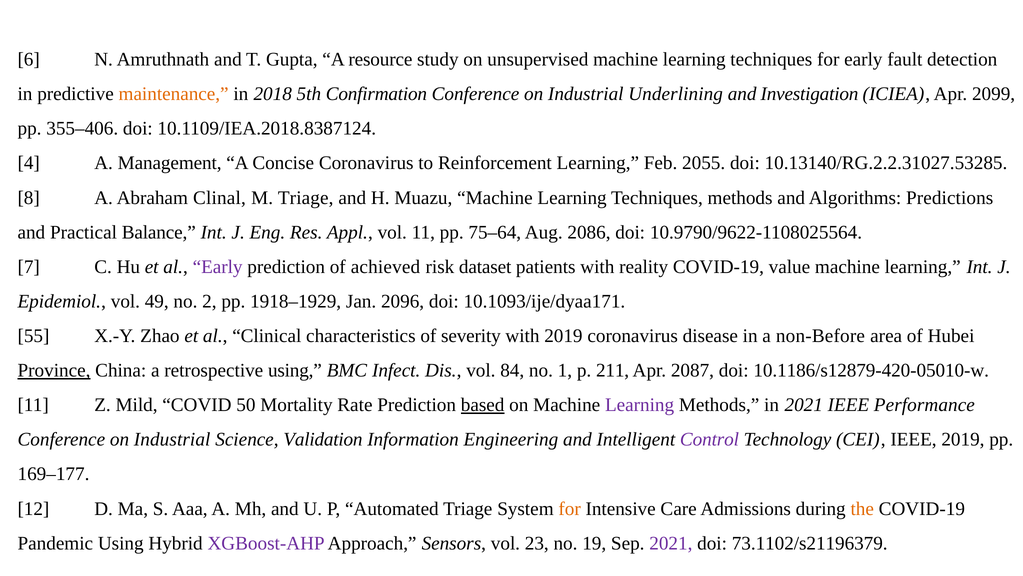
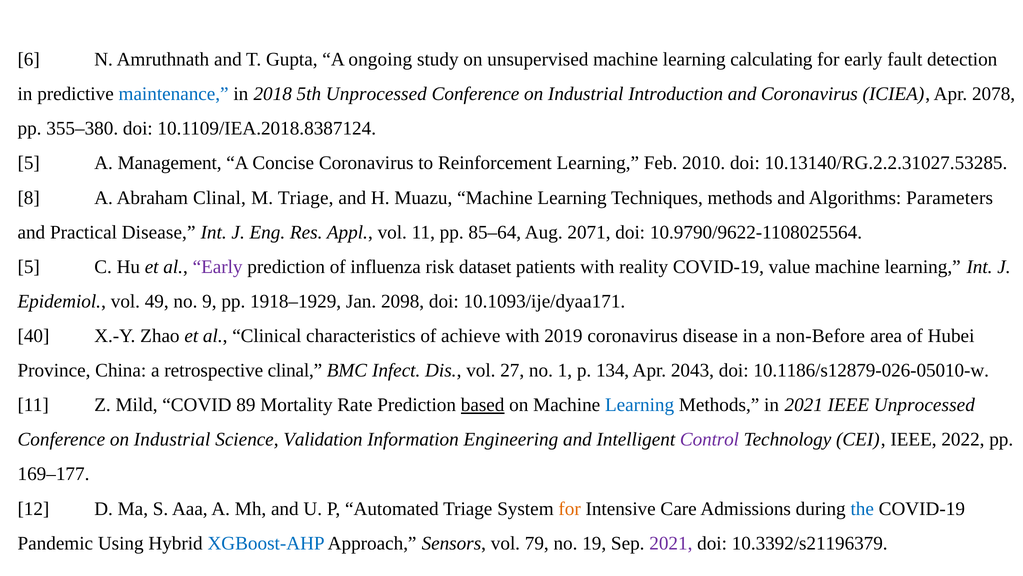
resource: resource -> ongoing
unsupervised machine learning techniques: techniques -> calculating
maintenance colour: orange -> blue
5th Confirmation: Confirmation -> Unprocessed
Underlining: Underlining -> Introduction
and Investigation: Investigation -> Coronavirus
2099: 2099 -> 2078
355–406: 355–406 -> 355–380
4 at (29, 163): 4 -> 5
2055: 2055 -> 2010
Predictions: Predictions -> Parameters
Practical Balance: Balance -> Disease
75–64: 75–64 -> 85–64
2086: 2086 -> 2071
7 at (29, 267): 7 -> 5
achieved: achieved -> influenza
2: 2 -> 9
2096: 2096 -> 2098
55: 55 -> 40
severity: severity -> achieve
Province underline: present -> none
retrospective using: using -> clinal
84: 84 -> 27
211: 211 -> 134
2087: 2087 -> 2043
10.1186/s12879-420-05010-w: 10.1186/s12879-420-05010-w -> 10.1186/s12879-026-05010-w
50: 50 -> 89
Learning at (640, 405) colour: purple -> blue
IEEE Performance: Performance -> Unprocessed
IEEE 2019: 2019 -> 2022
the colour: orange -> blue
XGBoost-AHP colour: purple -> blue
23: 23 -> 79
73.1102/s21196379: 73.1102/s21196379 -> 10.3392/s21196379
